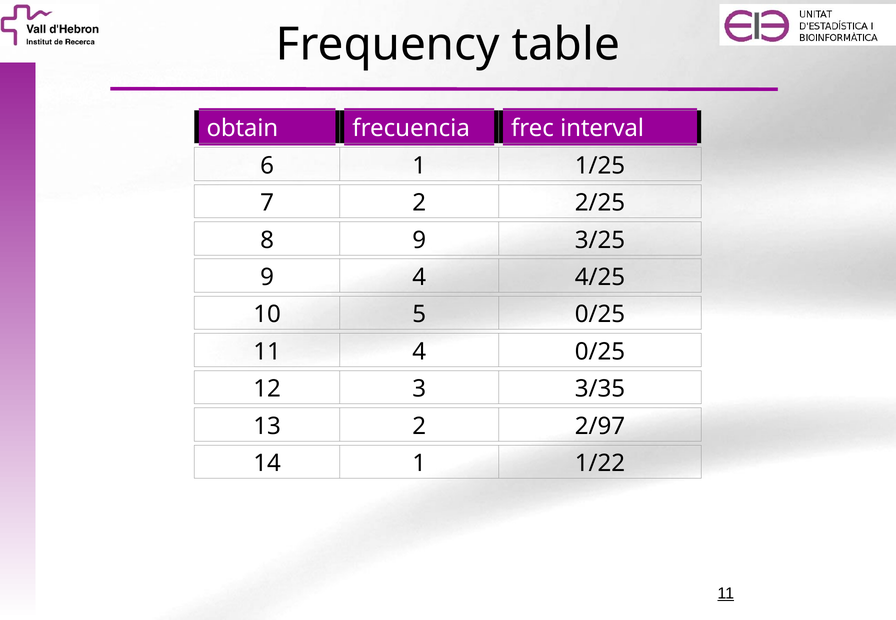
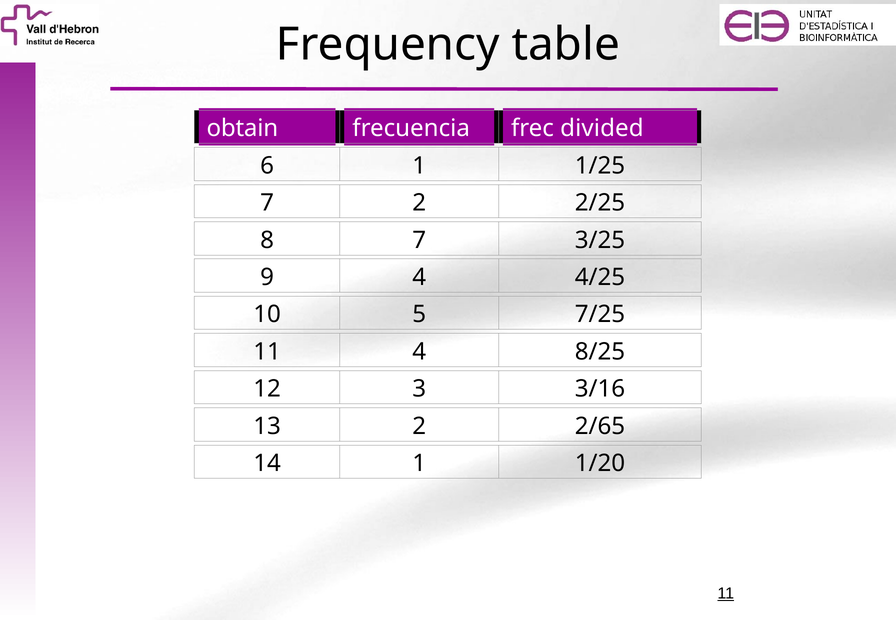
interval: interval -> divided
8 9: 9 -> 7
5 0/25: 0/25 -> 7/25
4 0/25: 0/25 -> 8/25
3/35: 3/35 -> 3/16
2/97: 2/97 -> 2/65
1/22: 1/22 -> 1/20
